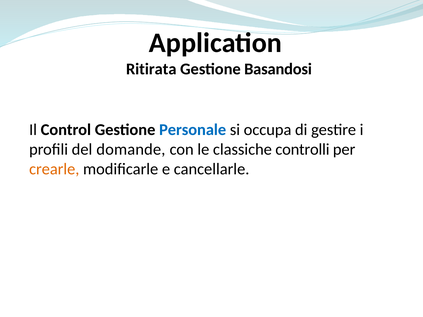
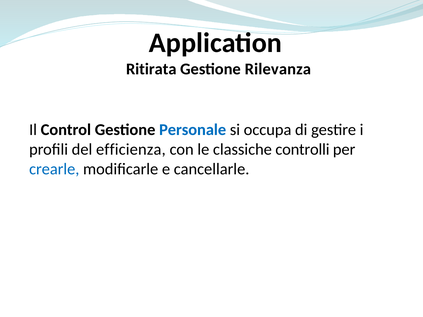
Basandosi: Basandosi -> Rilevanza
domande: domande -> efficienza
crearle colour: orange -> blue
